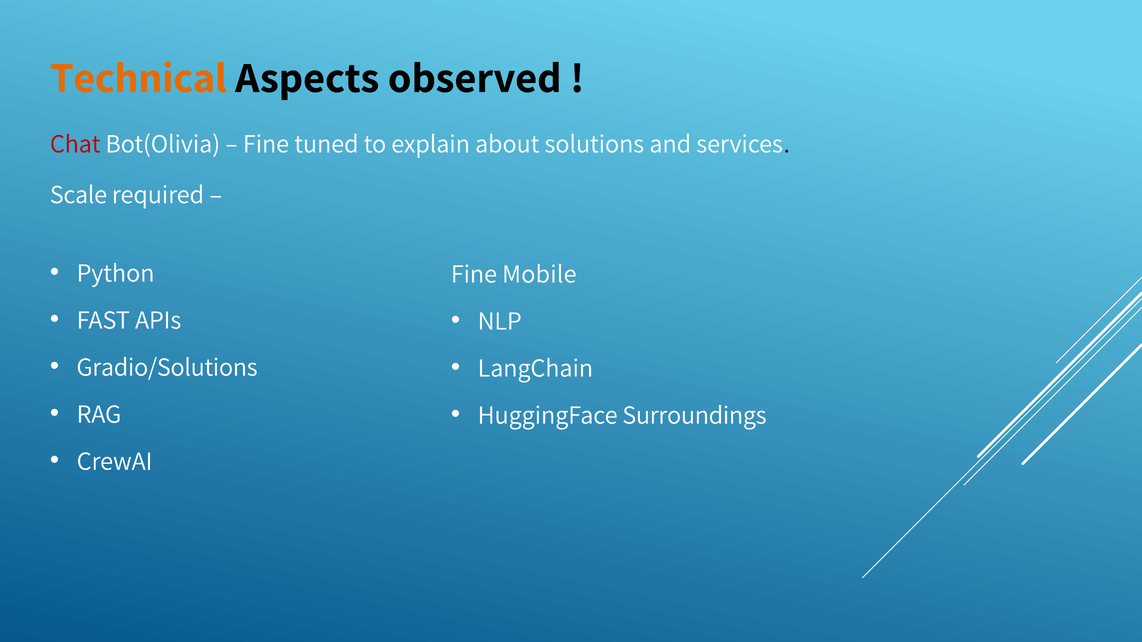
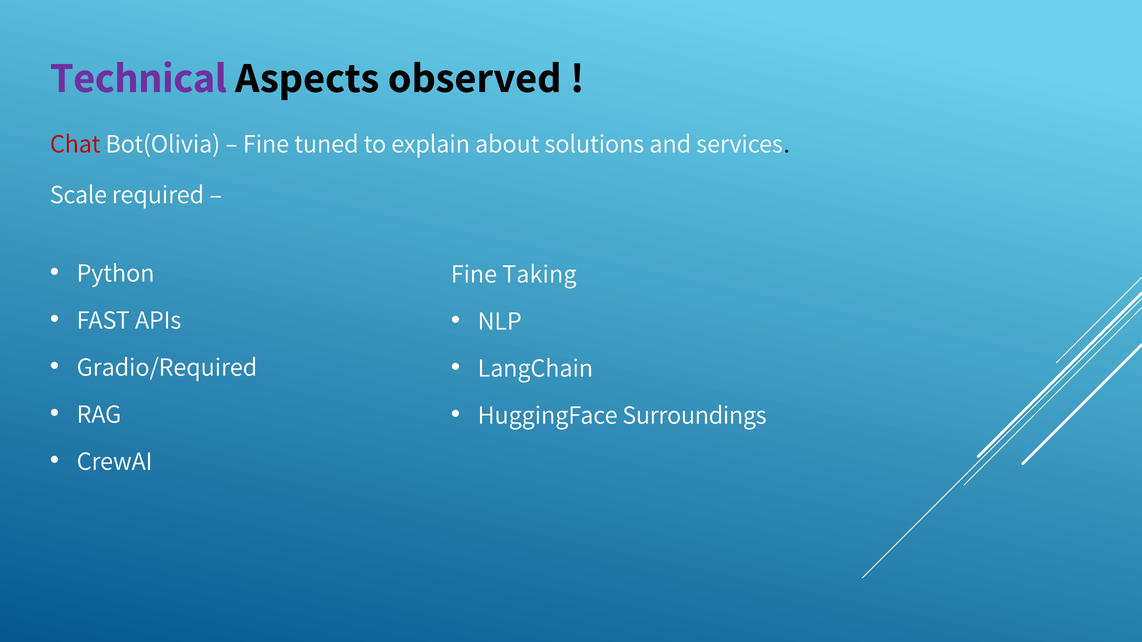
Technical colour: orange -> purple
Mobile: Mobile -> Taking
Gradio/Solutions: Gradio/Solutions -> Gradio/Required
